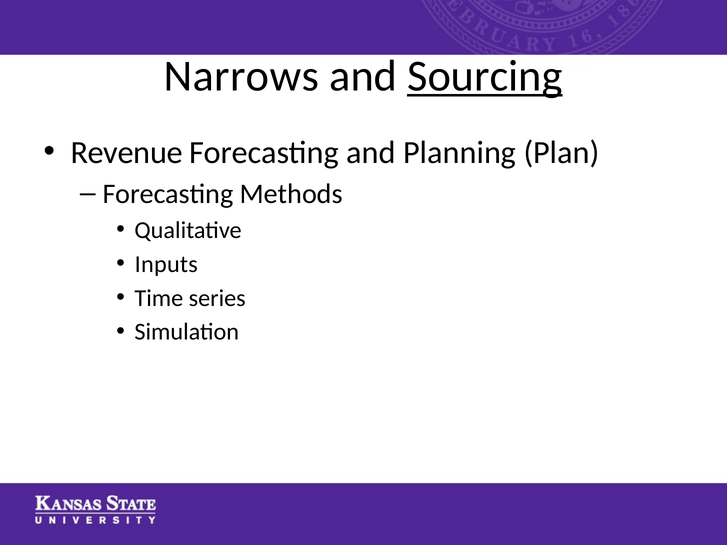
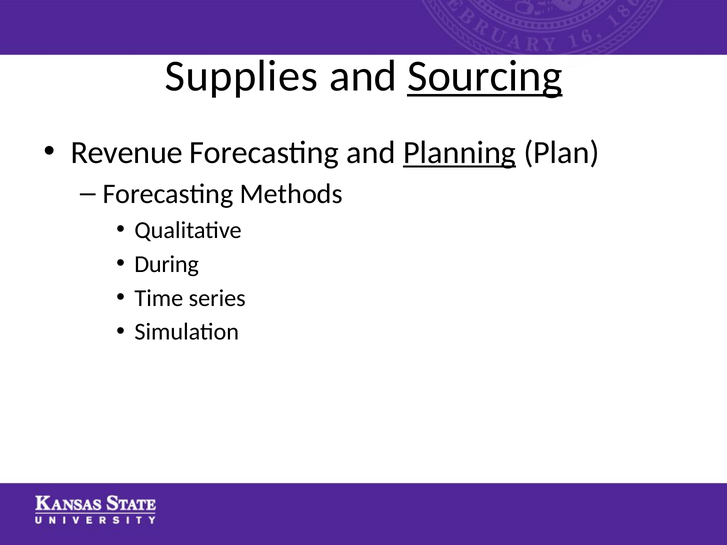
Narrows: Narrows -> Supplies
Planning underline: none -> present
Inputs: Inputs -> During
